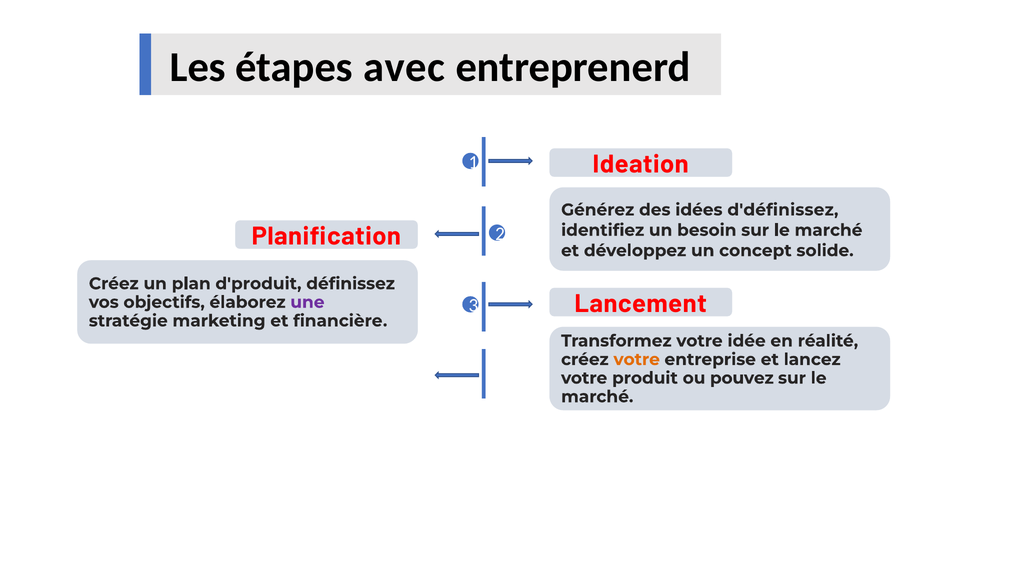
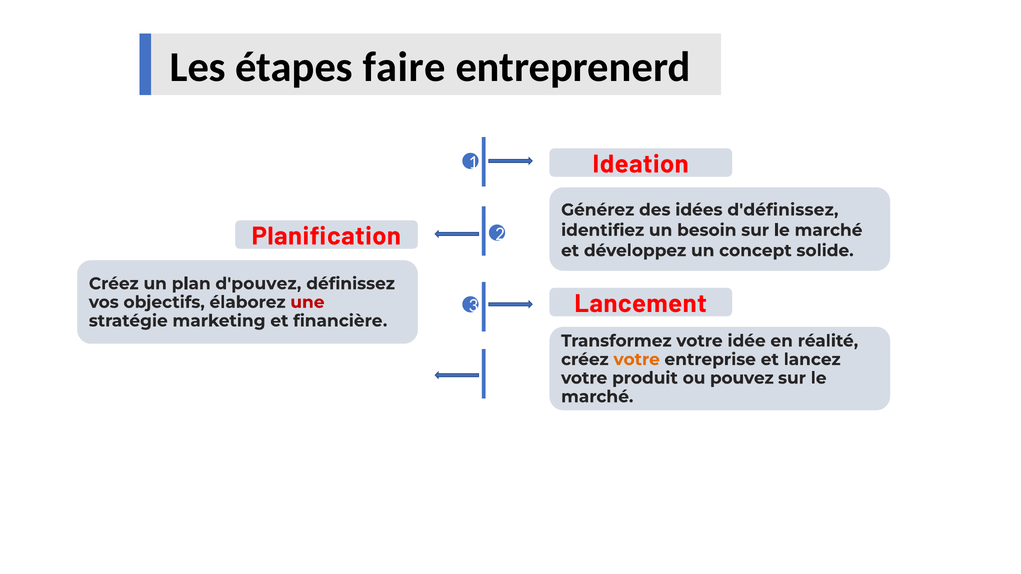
avec: avec -> faire
d'produit: d'produit -> d'pouvez
une colour: purple -> red
